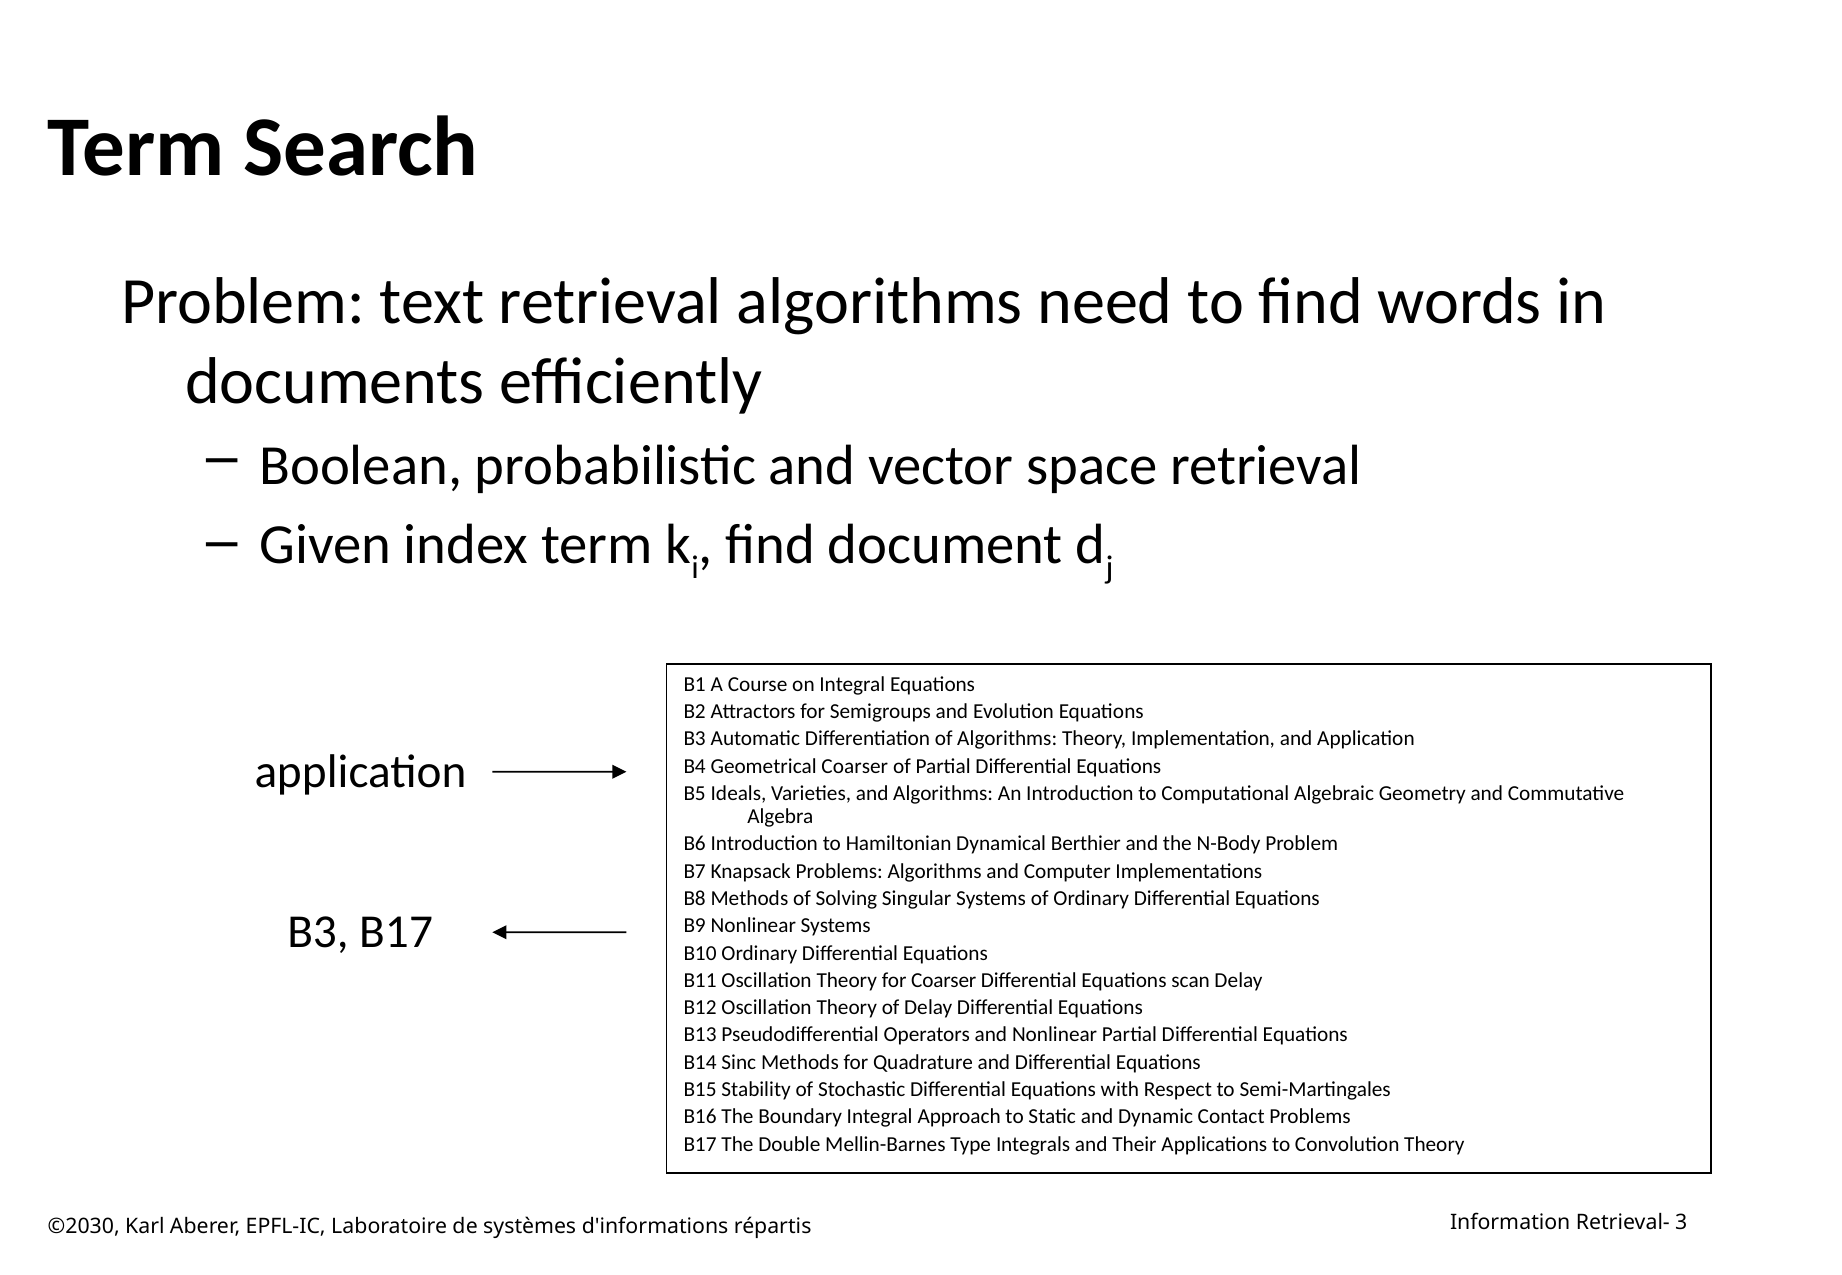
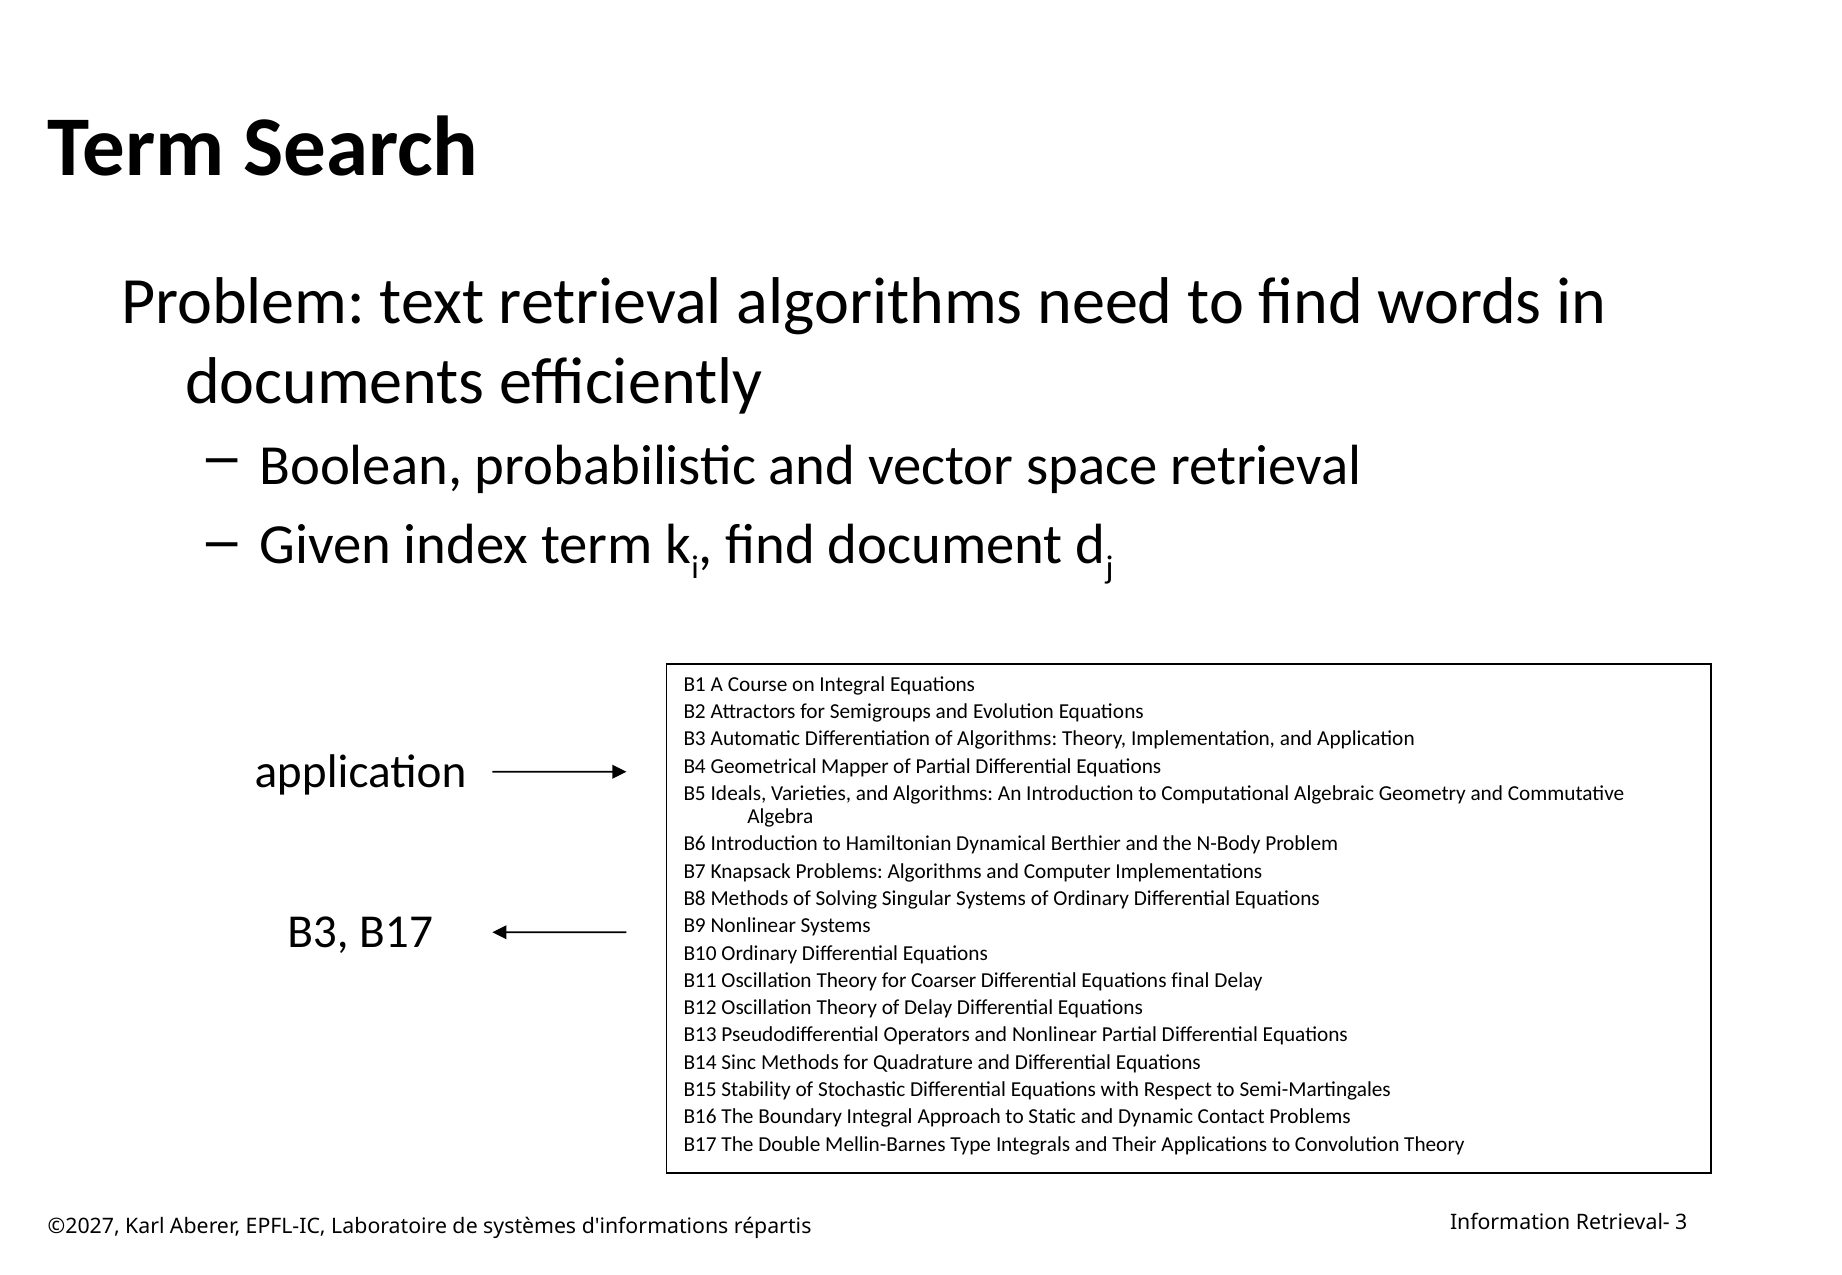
Geometrical Coarser: Coarser -> Mapper
scan: scan -> final
©2030: ©2030 -> ©2027
